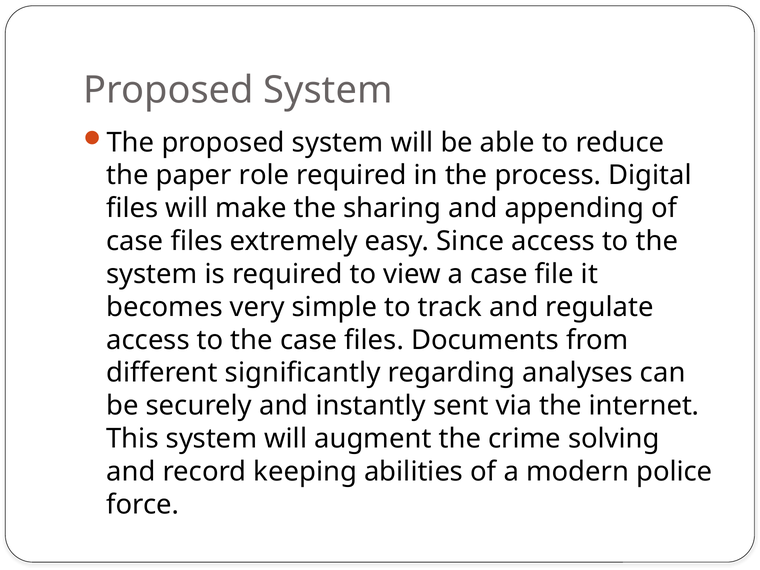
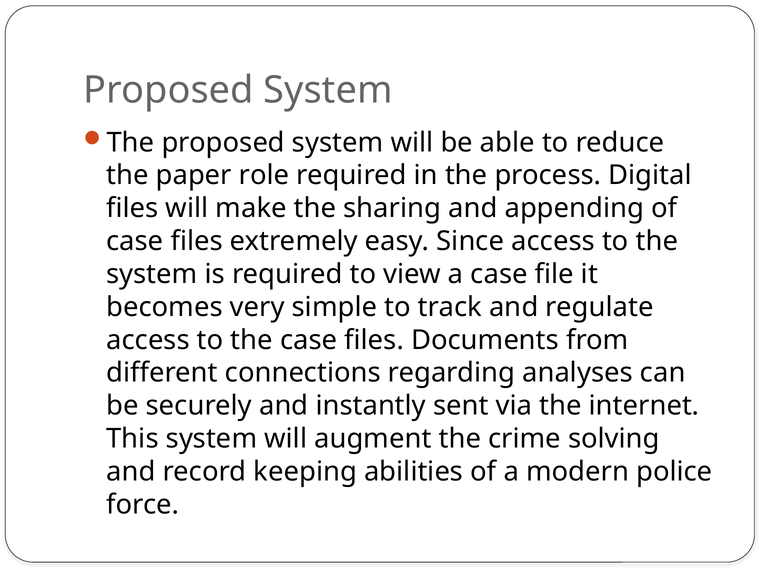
significantly: significantly -> connections
